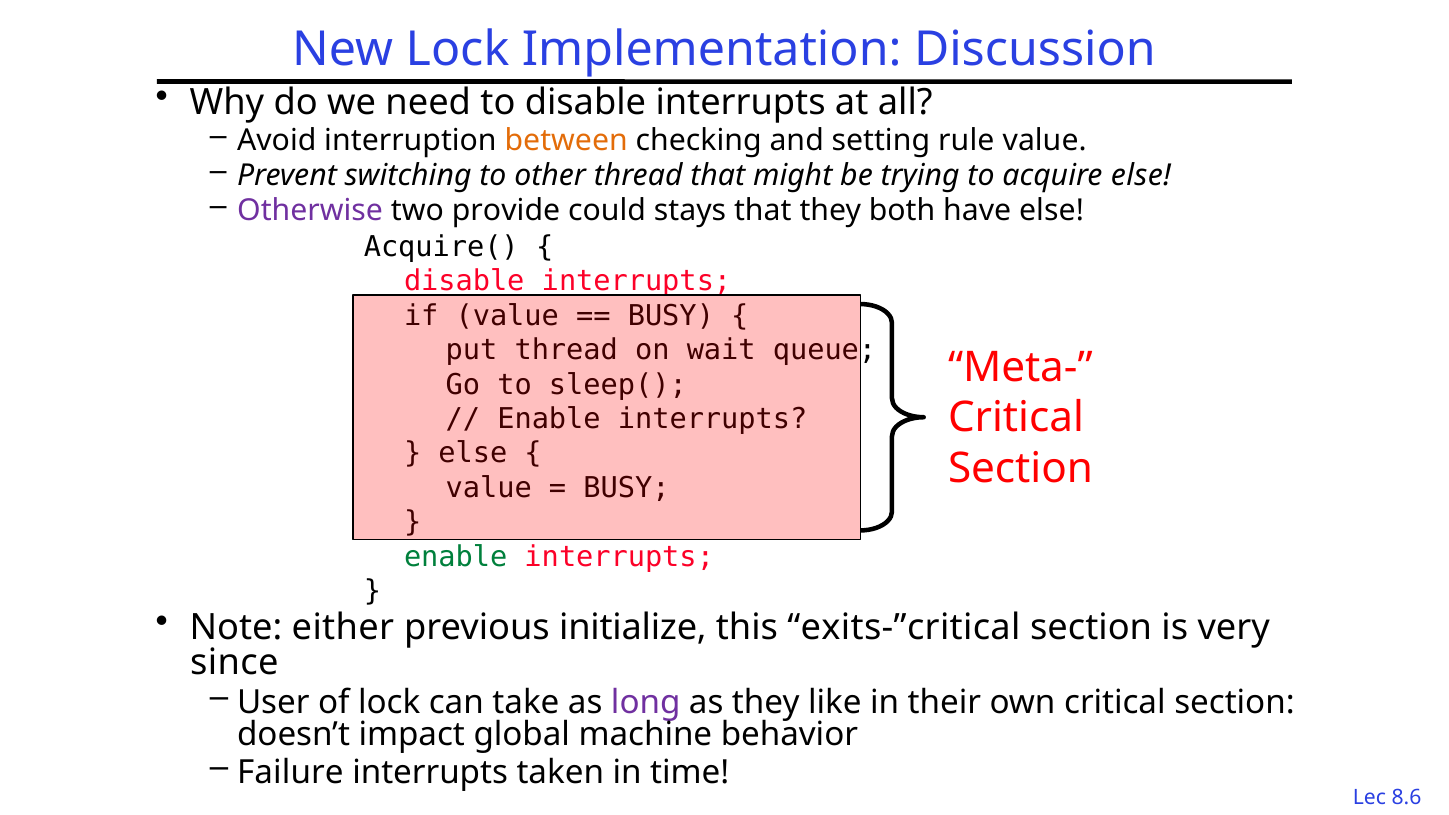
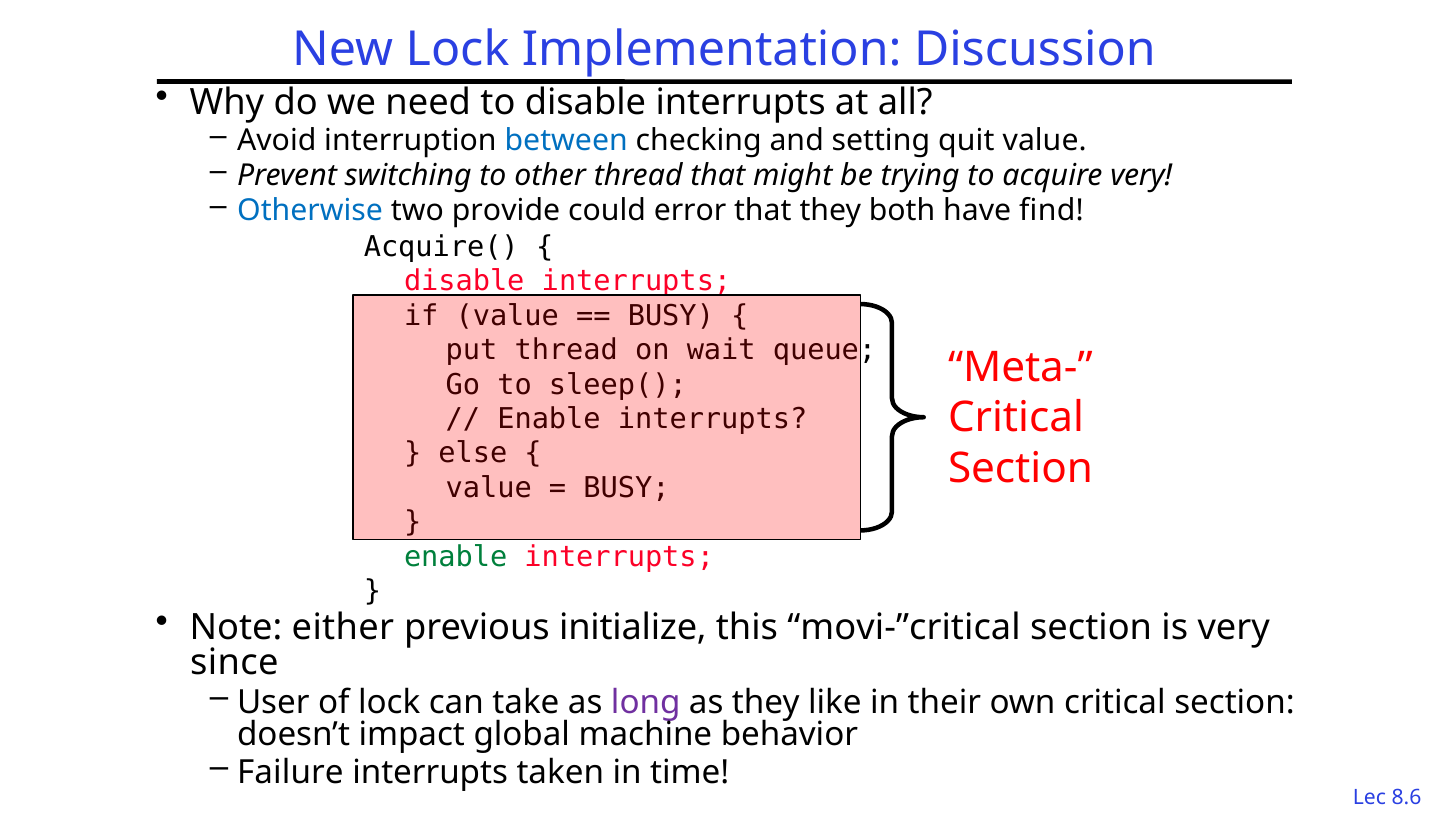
between colour: orange -> blue
rule: rule -> quit
acquire else: else -> very
Otherwise colour: purple -> blue
stays: stays -> error
have else: else -> find
exits-”critical: exits-”critical -> movi-”critical
